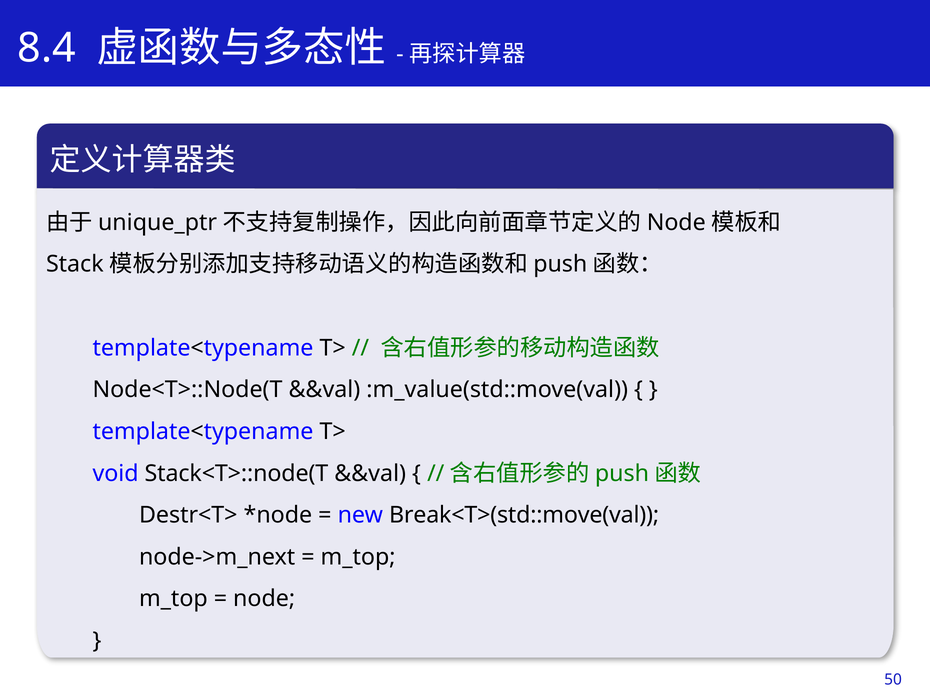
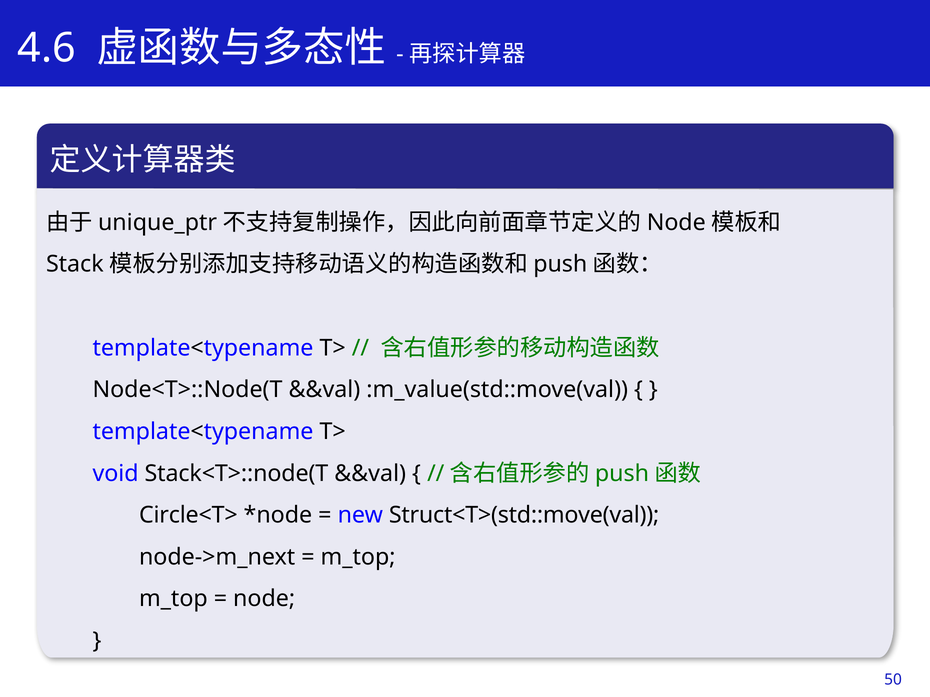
8.4: 8.4 -> 4.6
Destr<T>: Destr<T> -> Circle<T>
Break<T>(std::move(val: Break<T>(std::move(val -> Struct<T>(std::move(val
